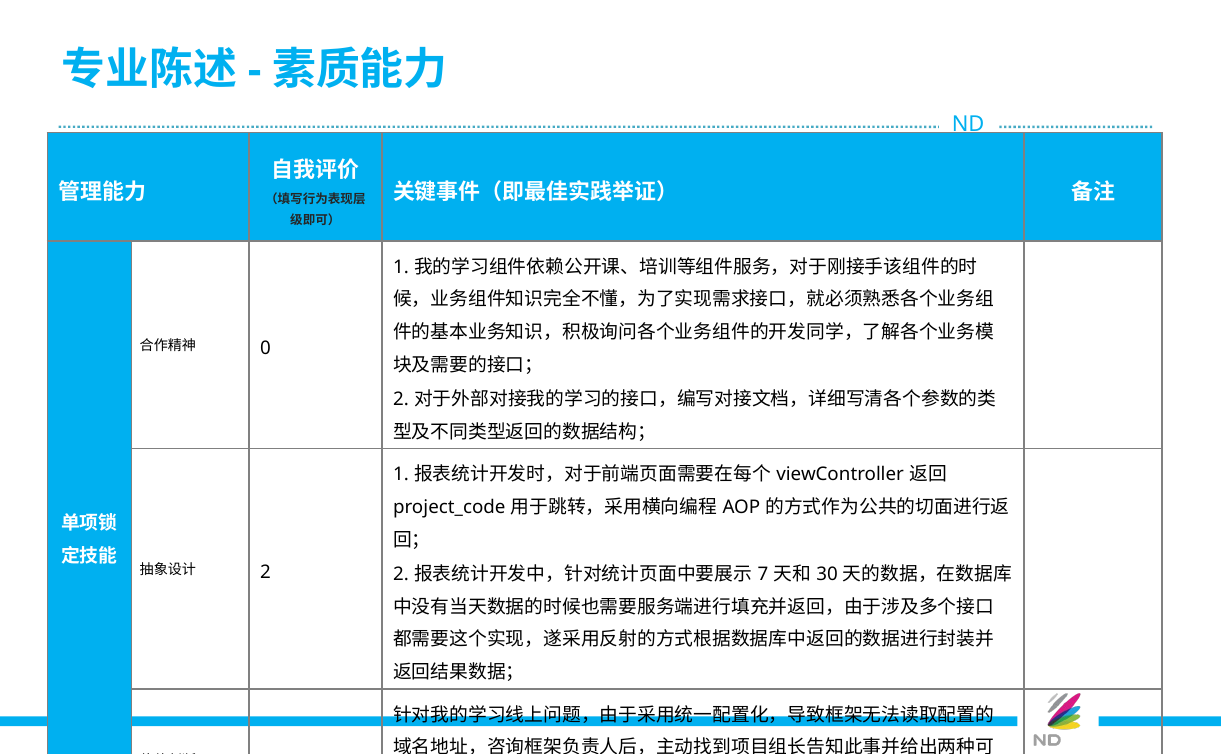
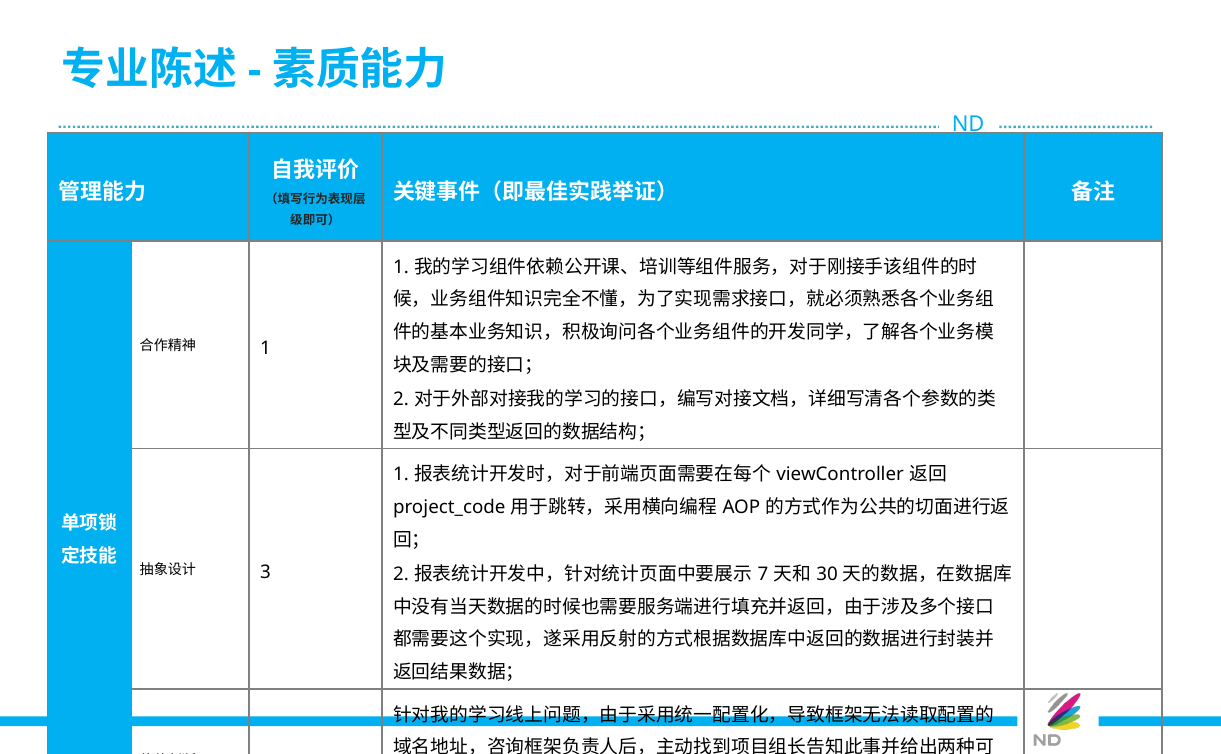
0 at (265, 349): 0 -> 1
2 at (265, 573): 2 -> 3
